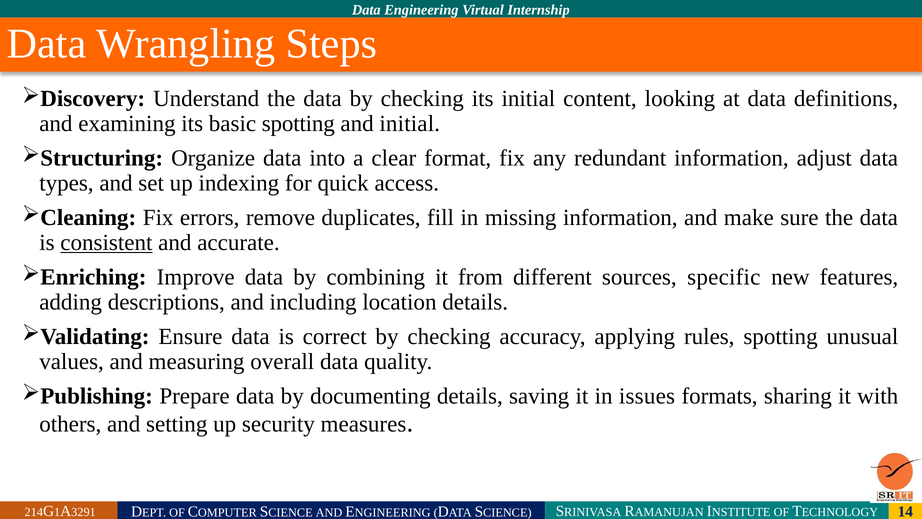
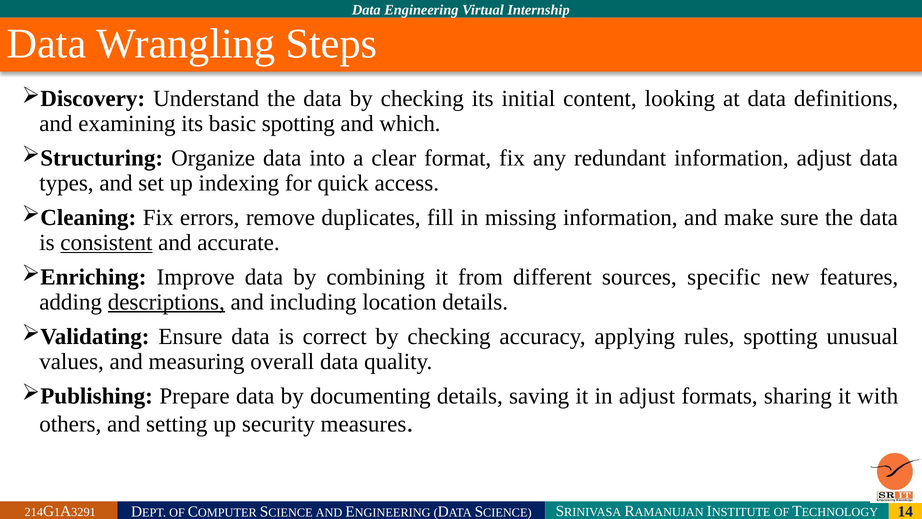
and initial: initial -> which
descriptions underline: none -> present
in issues: issues -> adjust
